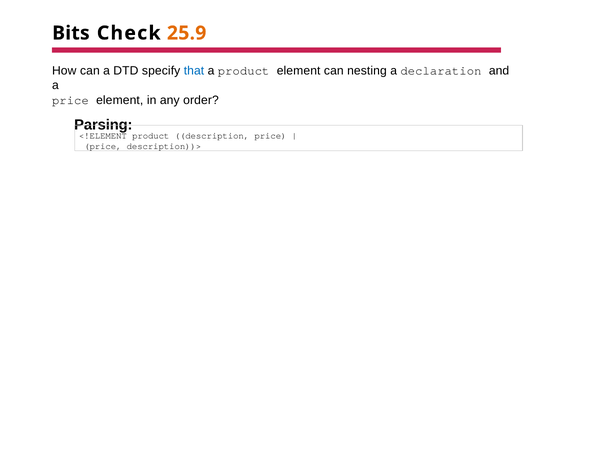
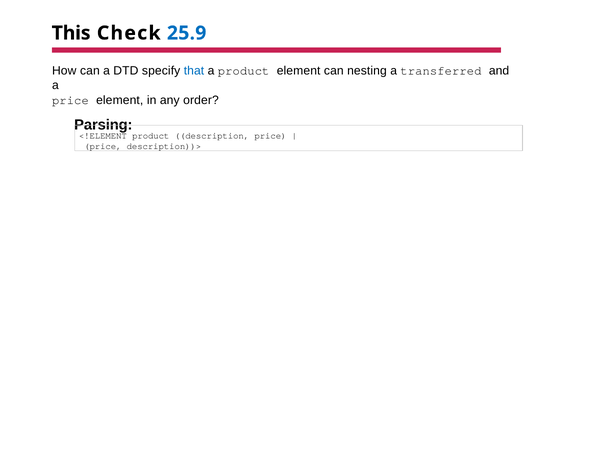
Bits: Bits -> This
25.9 colour: orange -> blue
declaration: declaration -> transferred
